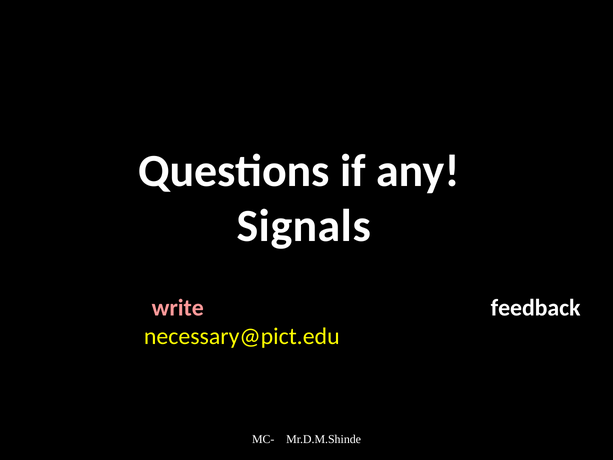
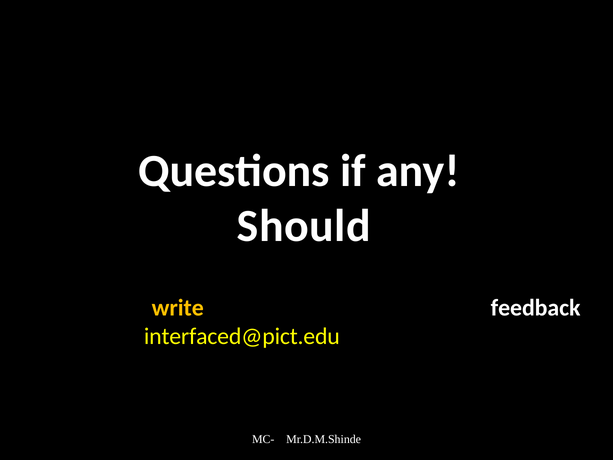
Signals: Signals -> Should
write colour: pink -> yellow
necessary@pict.edu: necessary@pict.edu -> interfaced@pict.edu
